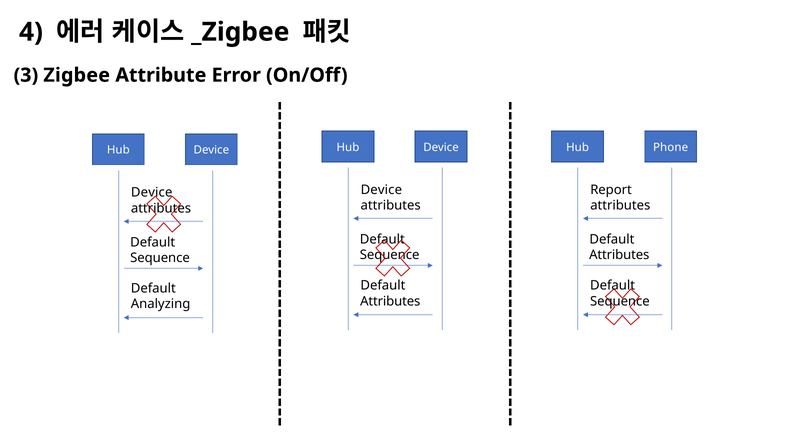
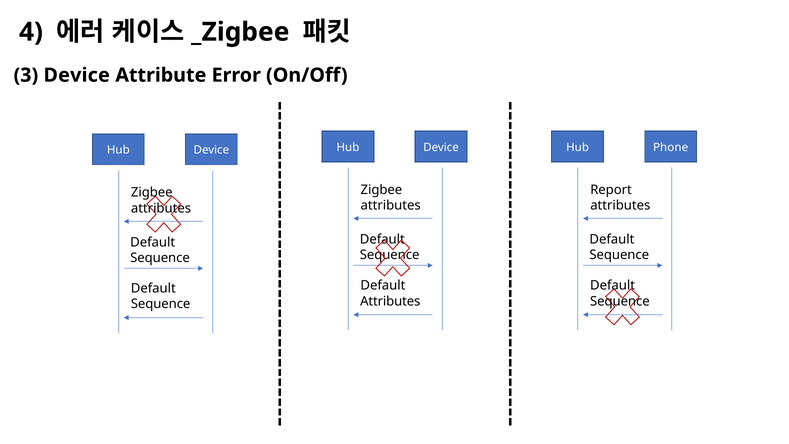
3 Zigbee: Zigbee -> Device
Device at (381, 190): Device -> Zigbee
Device at (152, 193): Device -> Zigbee
Attributes at (619, 255): Attributes -> Sequence
Analyzing at (161, 304): Analyzing -> Sequence
